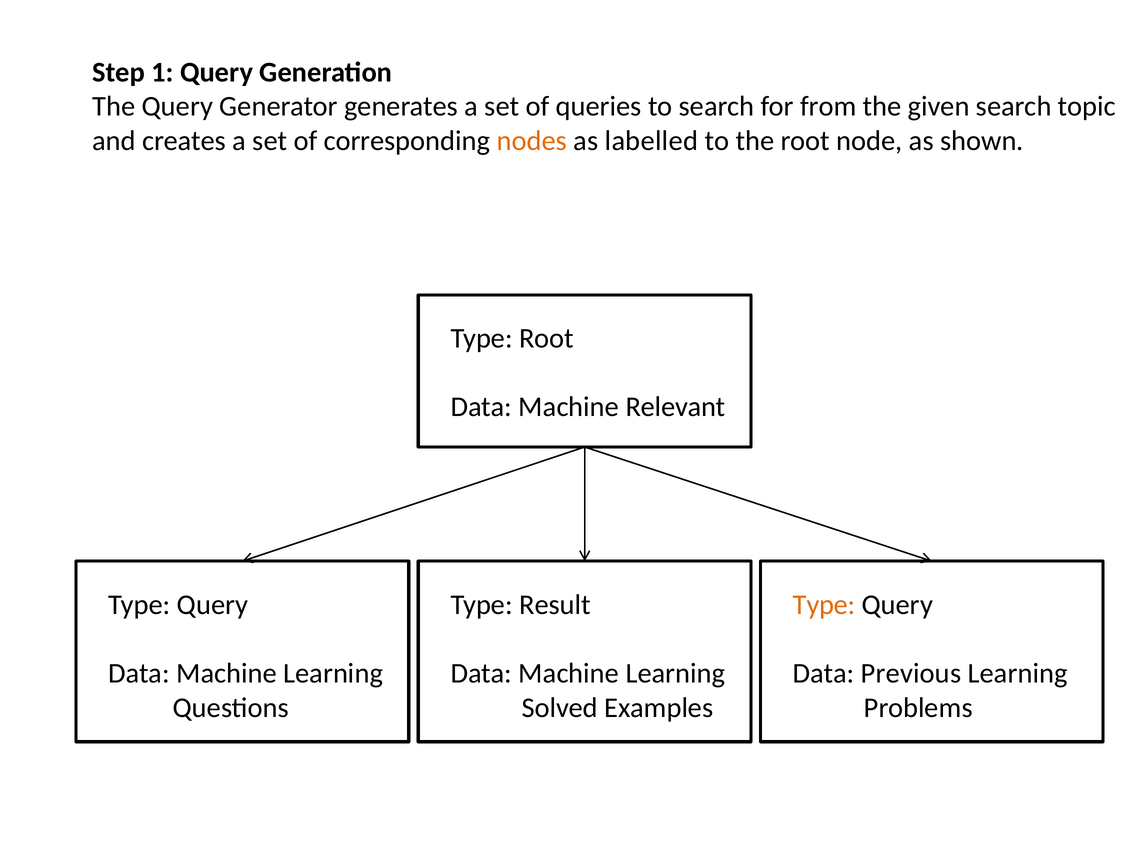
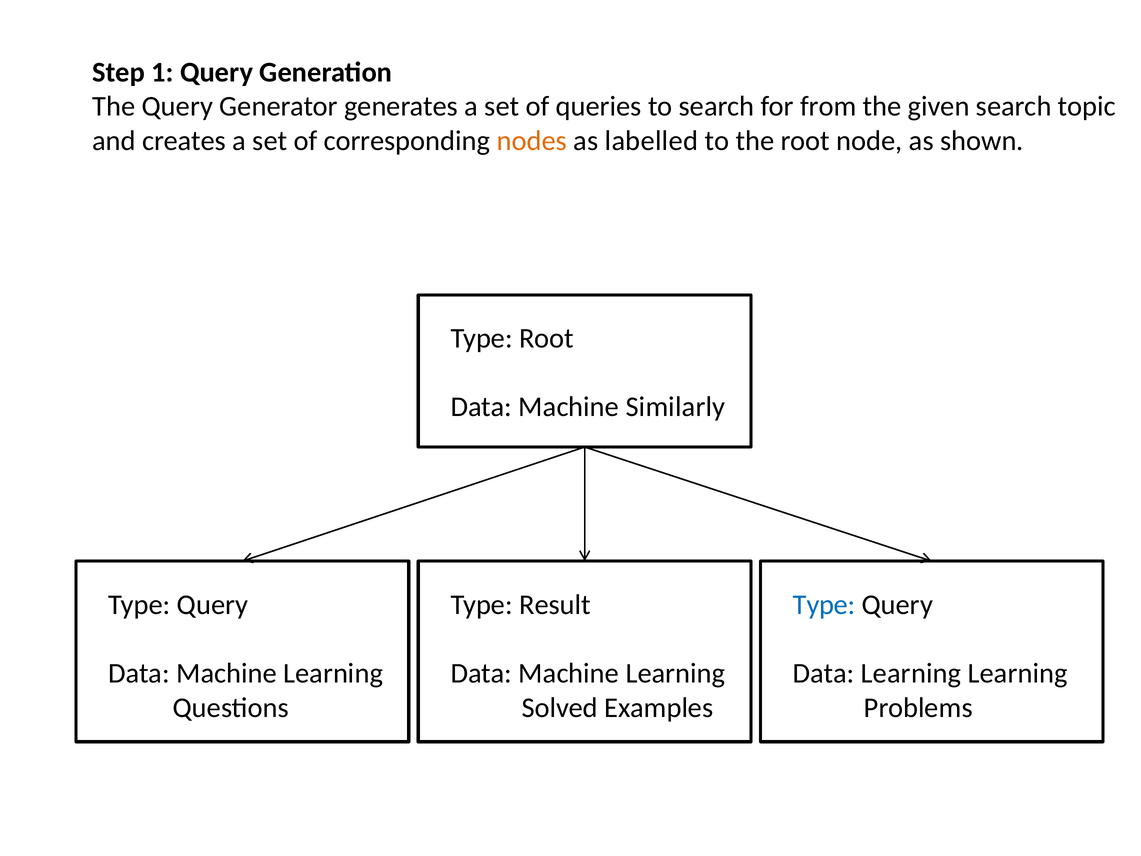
Relevant: Relevant -> Similarly
Type at (824, 605) colour: orange -> blue
Data Previous: Previous -> Learning
